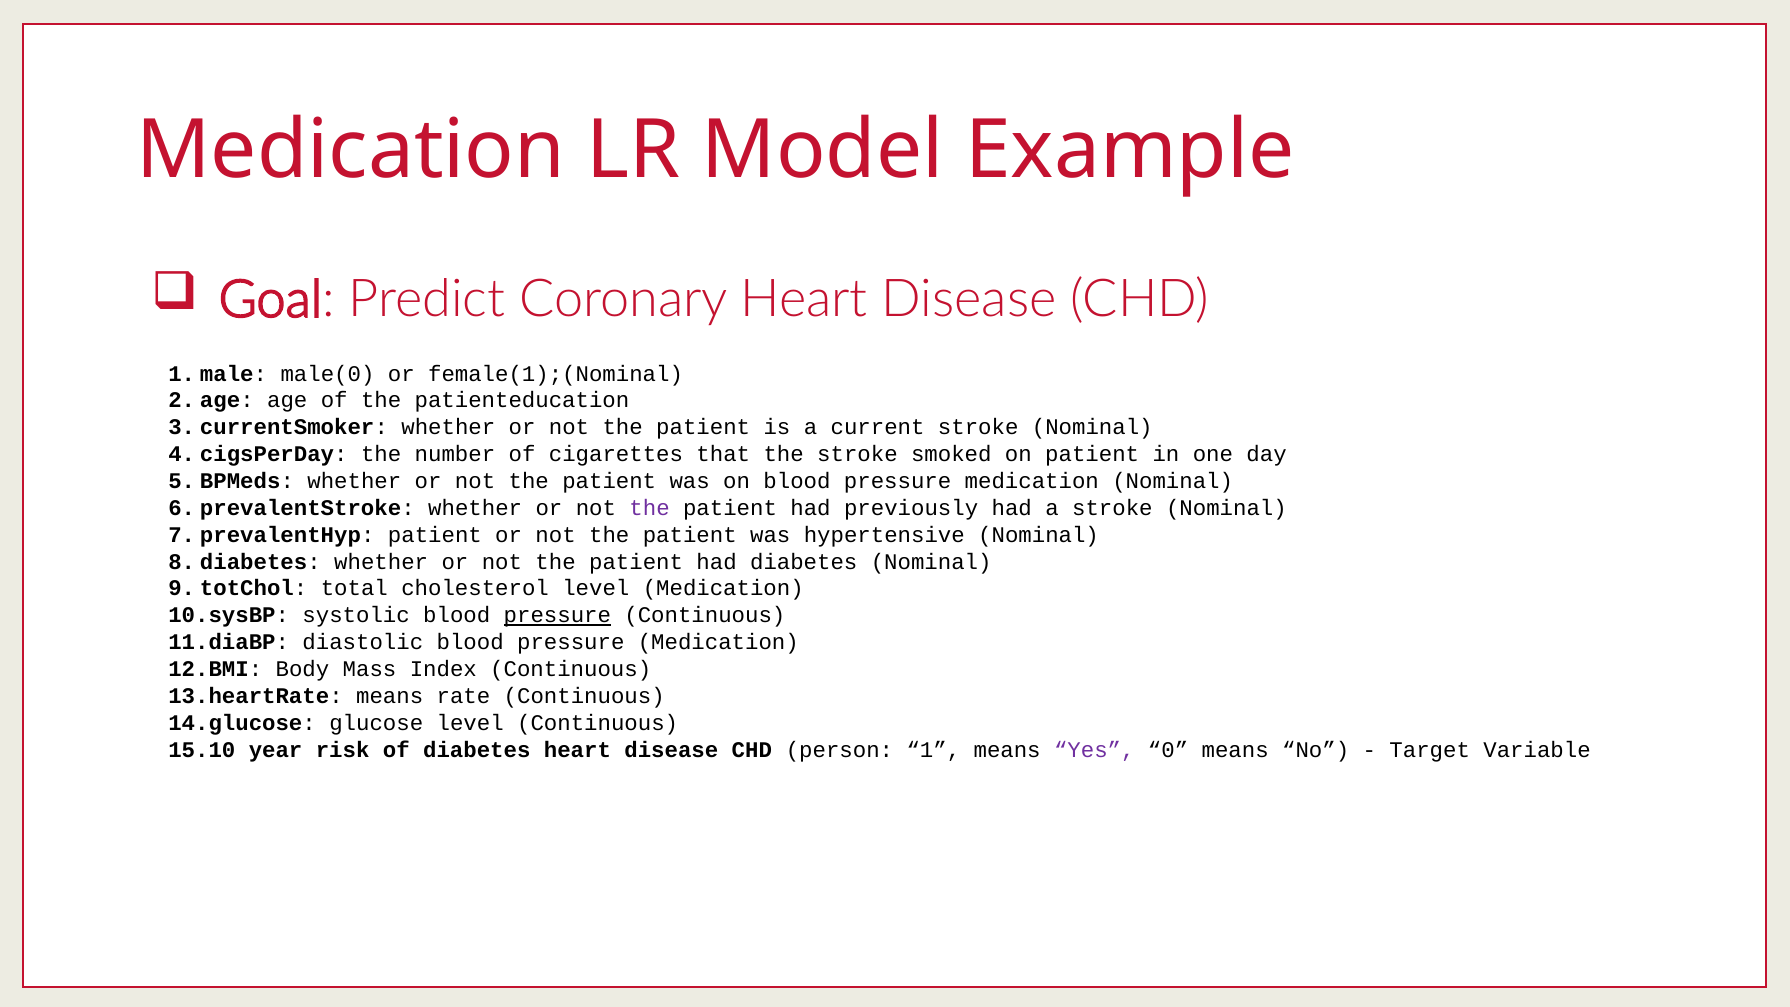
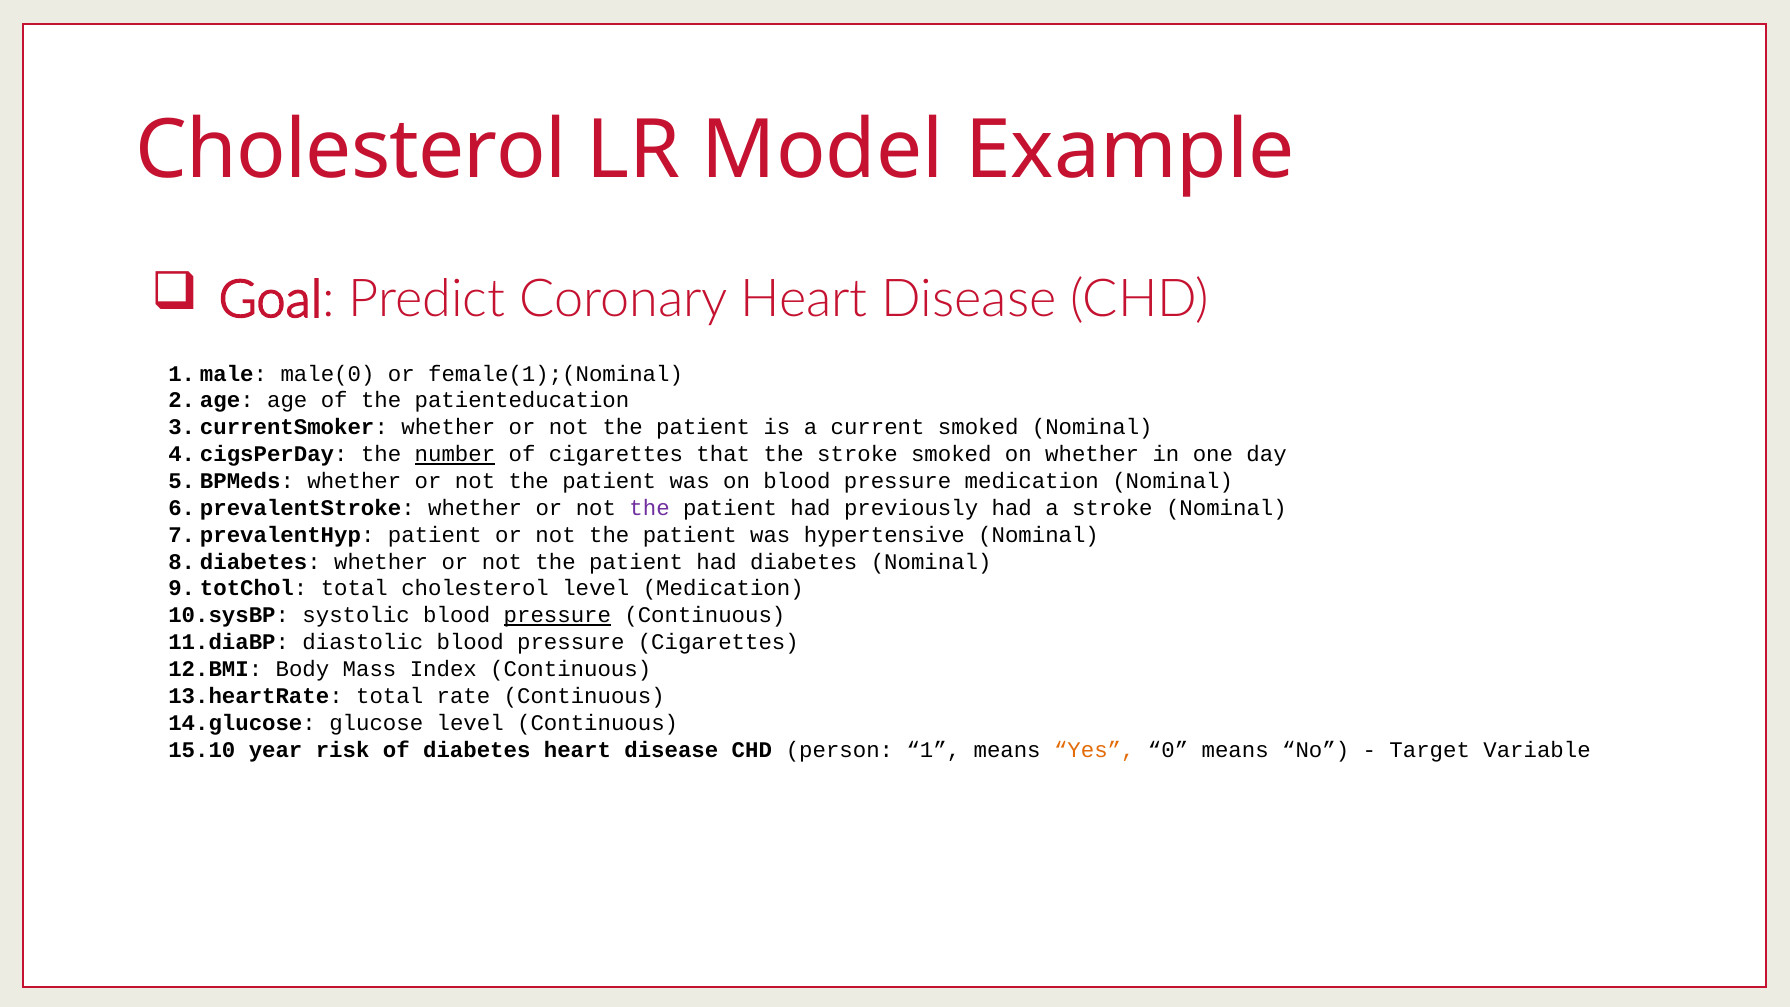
Medication at (351, 150): Medication -> Cholesterol
current stroke: stroke -> smoked
number underline: none -> present
on patient: patient -> whether
diastolic blood pressure Medication: Medication -> Cigarettes
means at (390, 696): means -> total
Yes colour: purple -> orange
